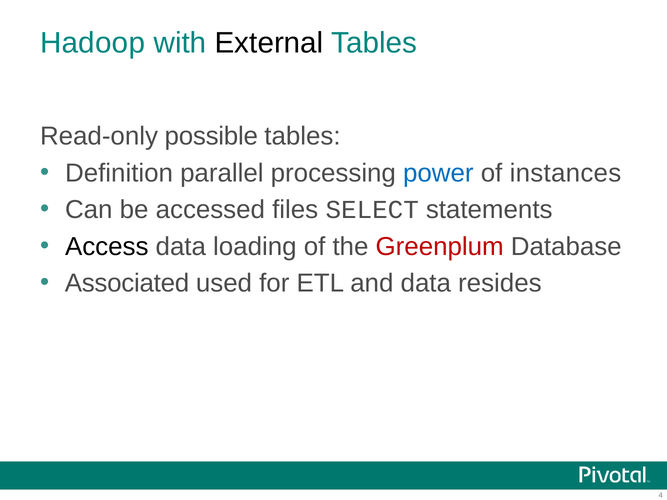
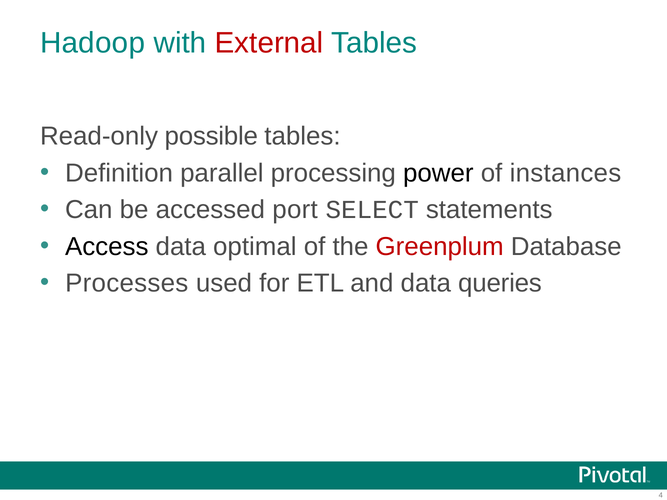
External colour: black -> red
power colour: blue -> black
files: files -> port
loading: loading -> optimal
Associated: Associated -> Processes
resides: resides -> queries
